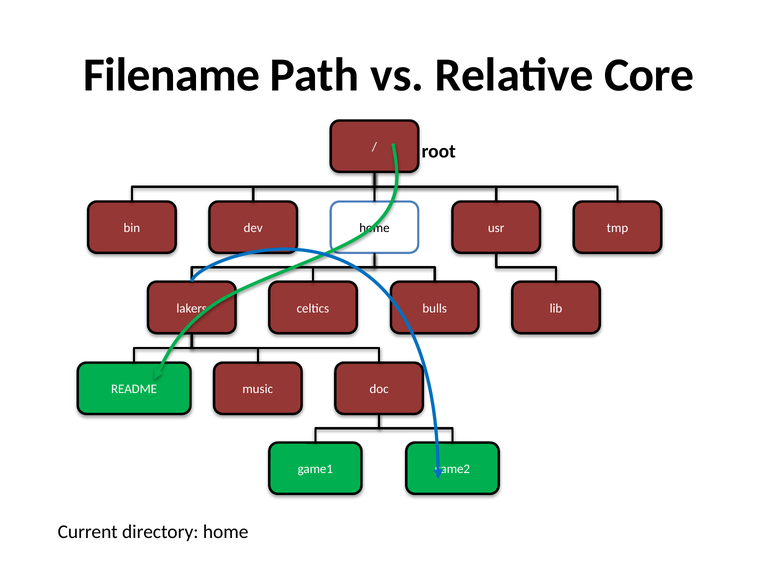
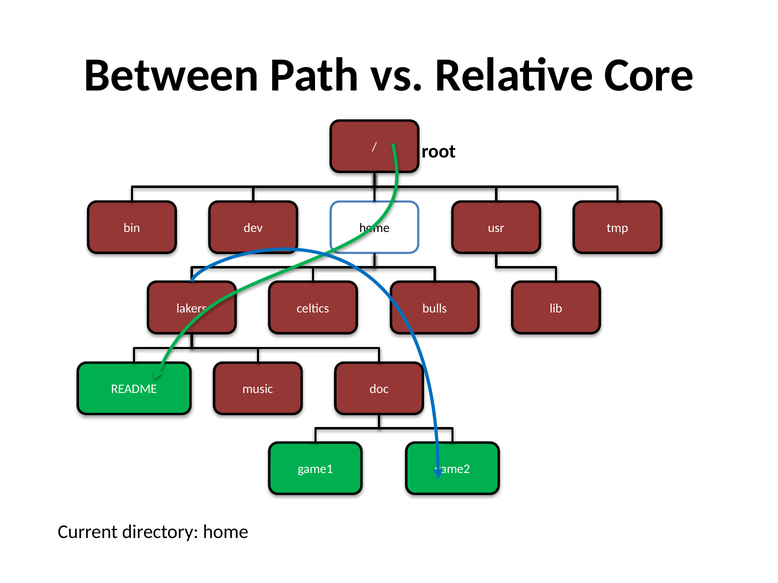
Filename: Filename -> Between
